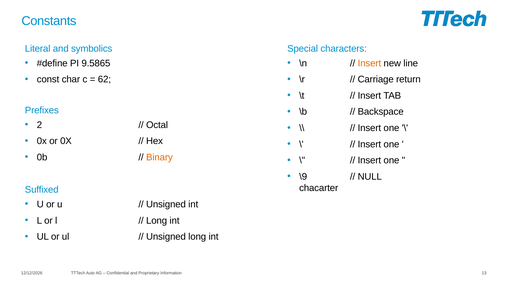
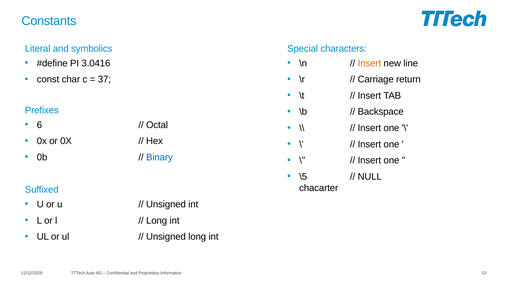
9.5865: 9.5865 -> 3.0416
62: 62 -> 37
2: 2 -> 6
Binary colour: orange -> blue
\9: \9 -> \5
